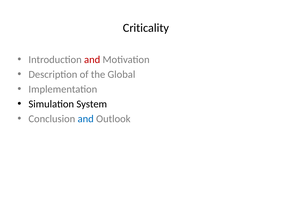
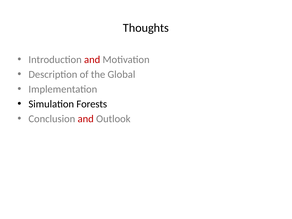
Criticality: Criticality -> Thoughts
System: System -> Forests
and at (86, 119) colour: blue -> red
